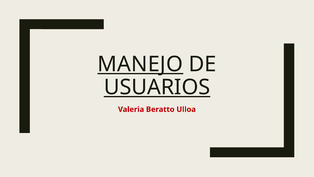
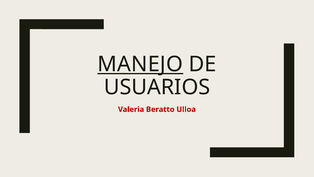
USUARIOS underline: present -> none
